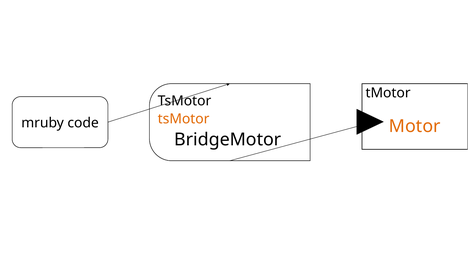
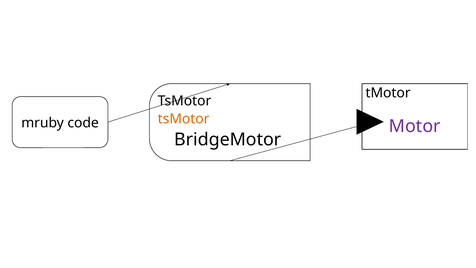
Motor colour: orange -> purple
